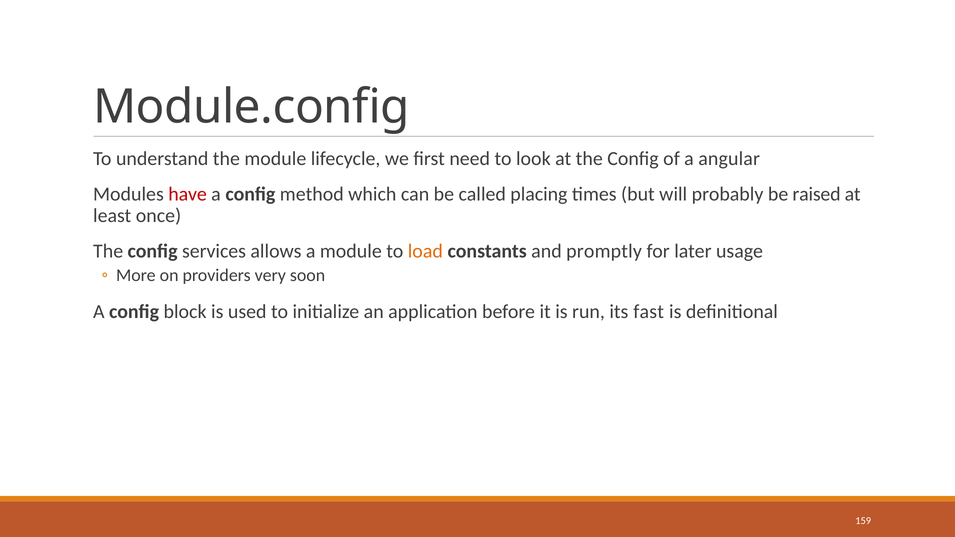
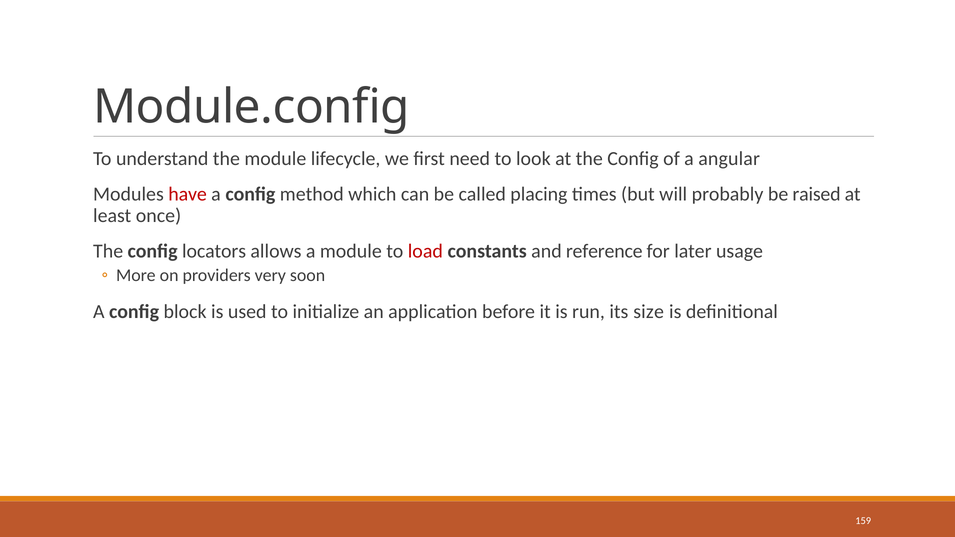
services: services -> locators
load colour: orange -> red
promptly: promptly -> reference
fast: fast -> size
